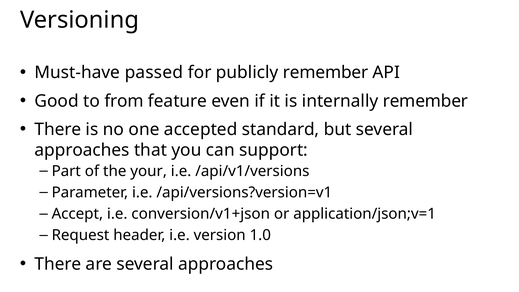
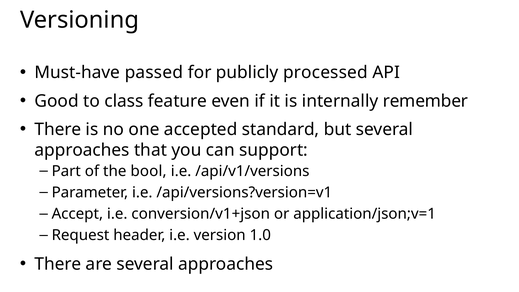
publicly remember: remember -> processed
from: from -> class
your: your -> bool
